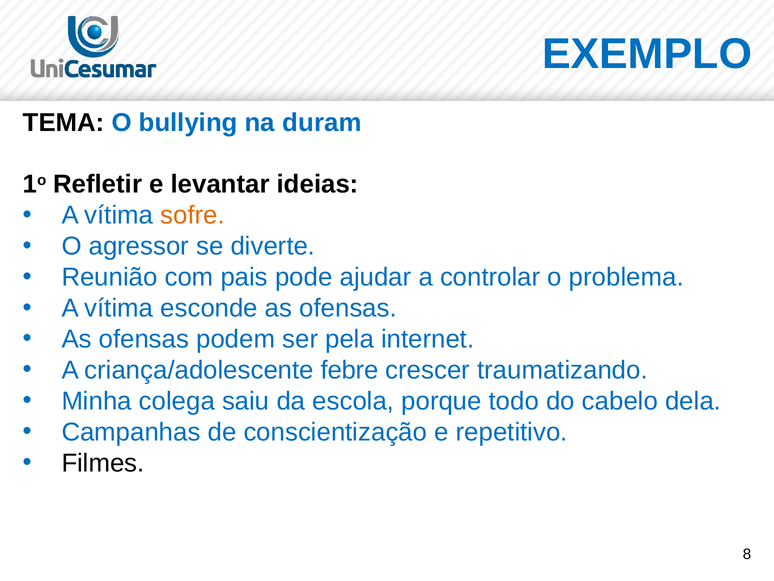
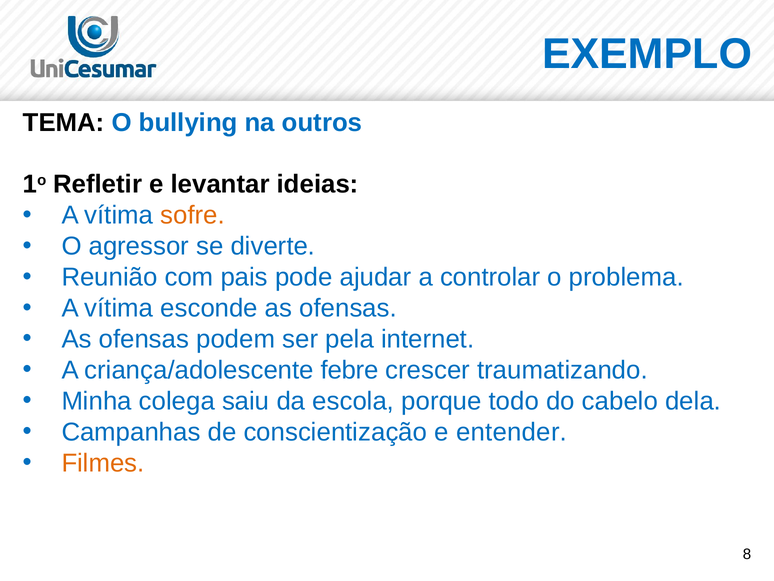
duram: duram -> outros
repetitivo: repetitivo -> entender
Filmes colour: black -> orange
